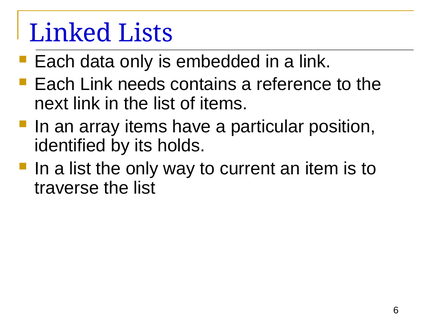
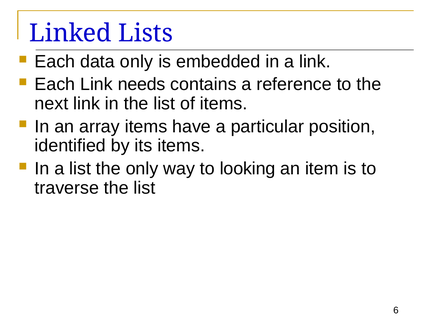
its holds: holds -> items
current: current -> looking
